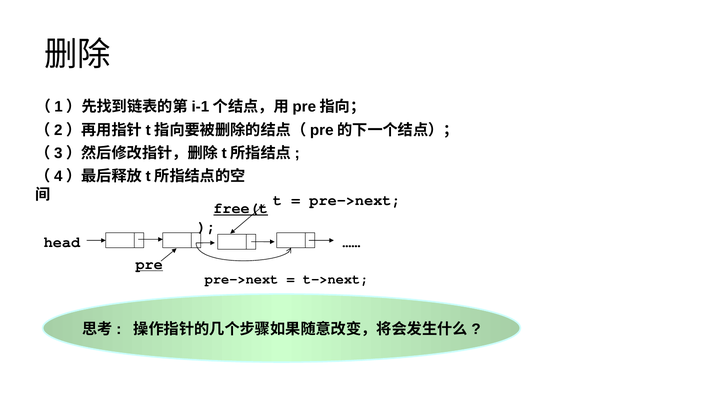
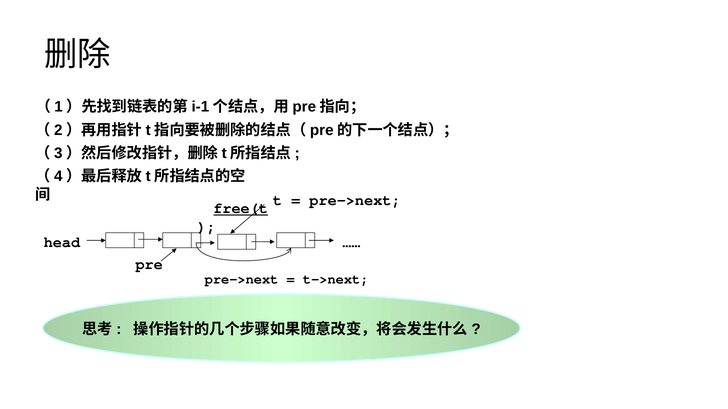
pre underline: present -> none
